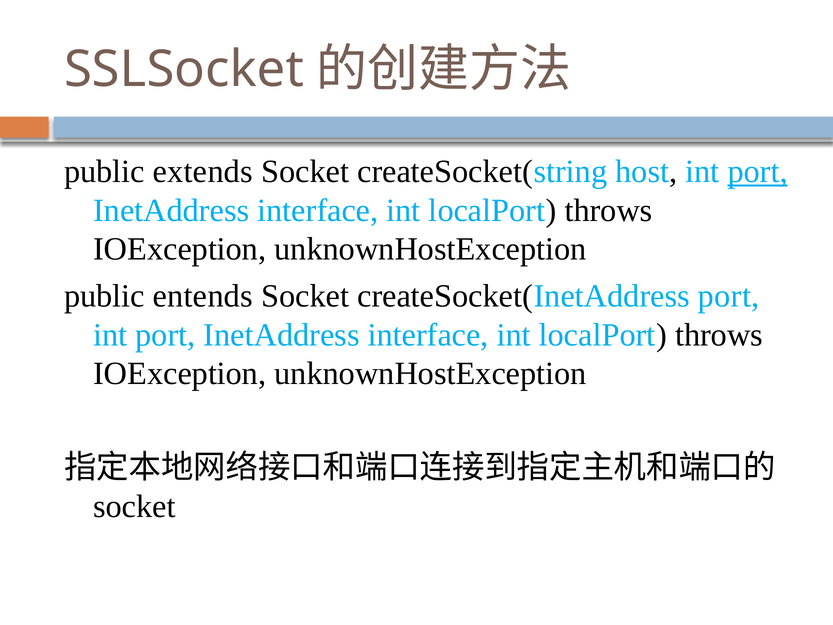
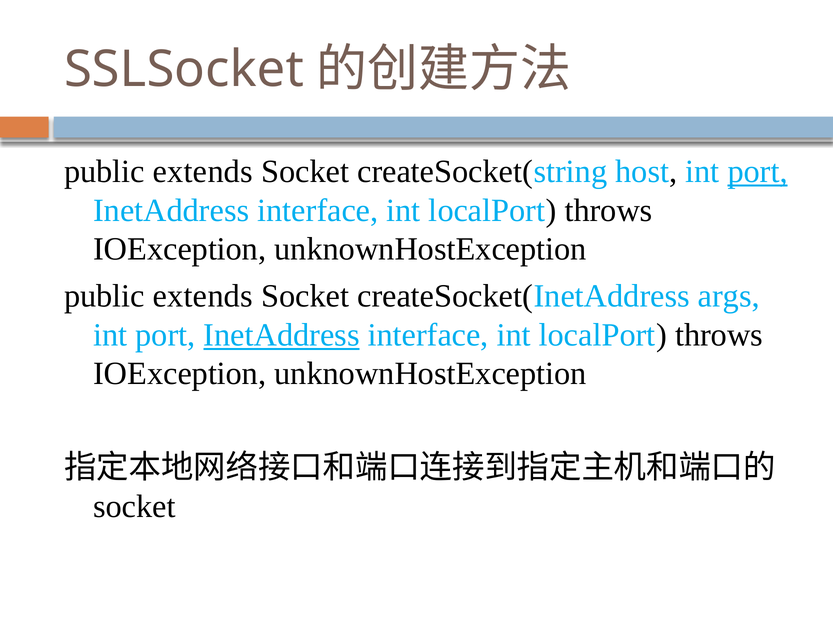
entends at (203, 296): entends -> extends
createSocket(InetAddress port: port -> args
InetAddress at (282, 335) underline: none -> present
